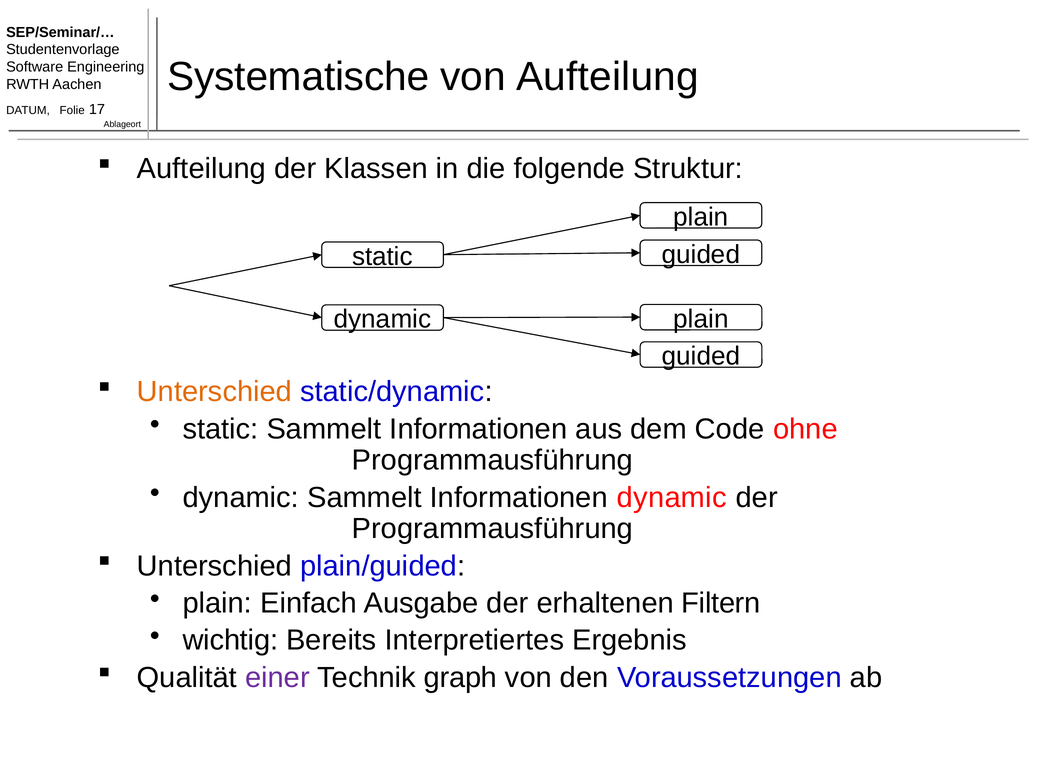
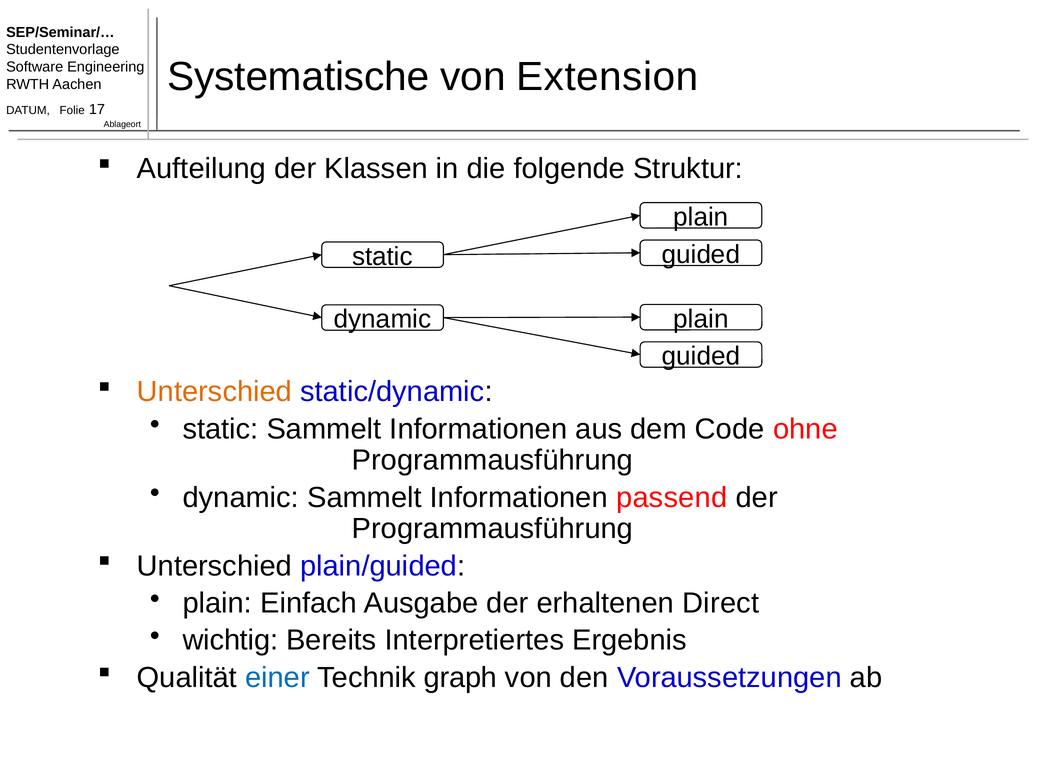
von Aufteilung: Aufteilung -> Extension
Informationen dynamic: dynamic -> passend
Filtern: Filtern -> Direct
einer colour: purple -> blue
